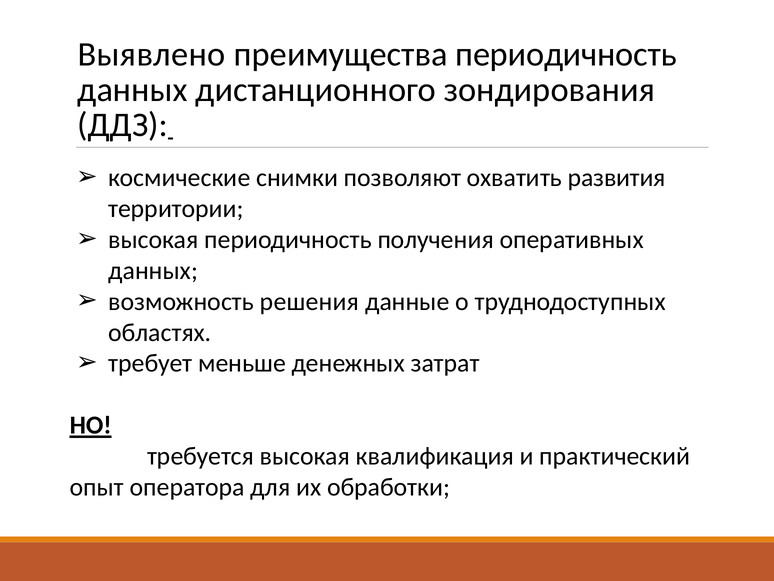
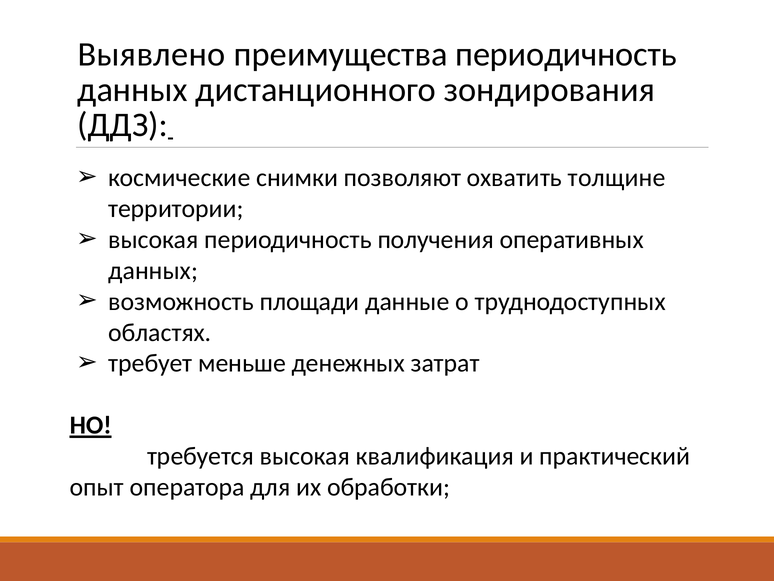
развития: развития -> толщине
решения: решения -> площади
